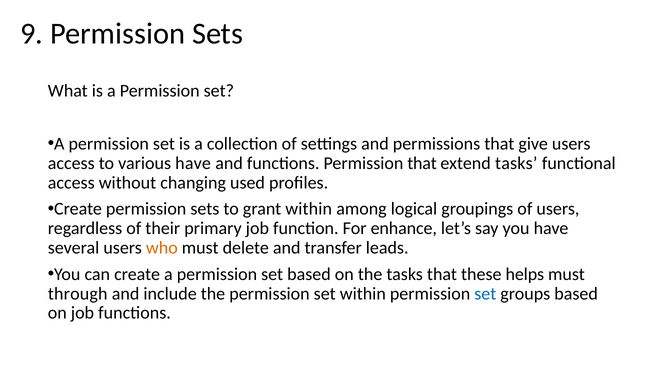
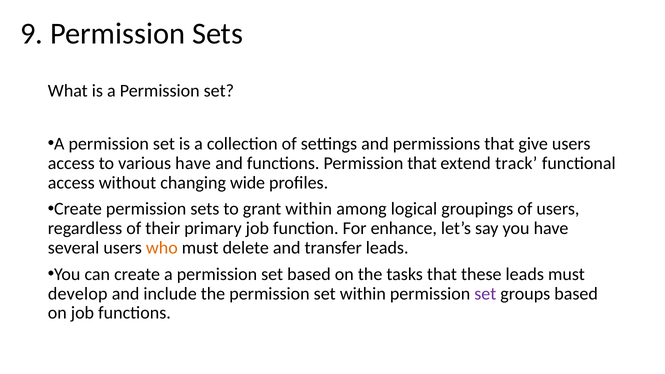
extend tasks: tasks -> track
used: used -> wide
these helps: helps -> leads
through: through -> develop
set at (485, 294) colour: blue -> purple
